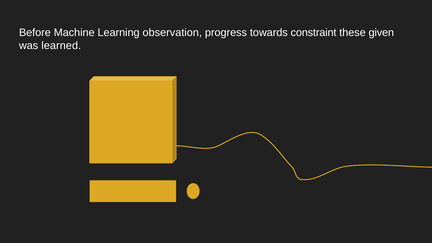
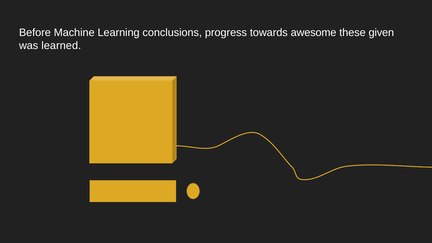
observation: observation -> conclusions
constraint: constraint -> awesome
